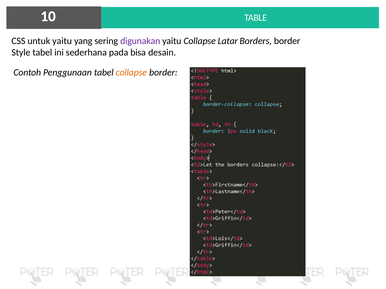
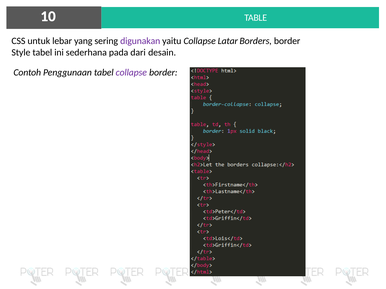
untuk yaitu: yaitu -> lebar
bisa: bisa -> dari
collapse at (131, 73) colour: orange -> purple
